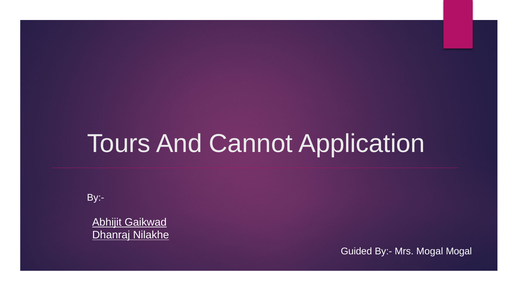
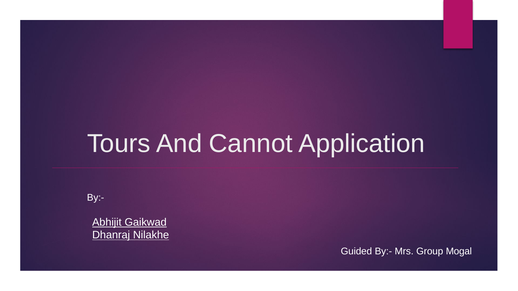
Mrs Mogal: Mogal -> Group
